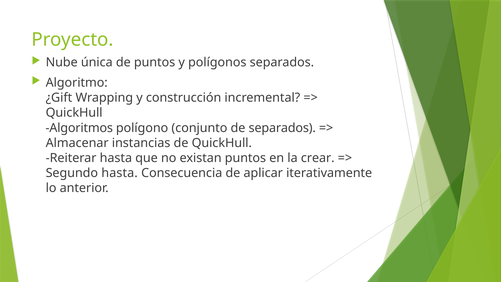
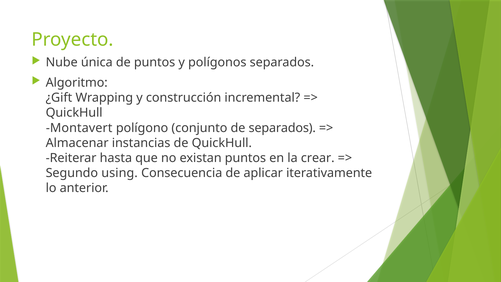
Algoritmos: Algoritmos -> Montavert
Segundo hasta: hasta -> using
